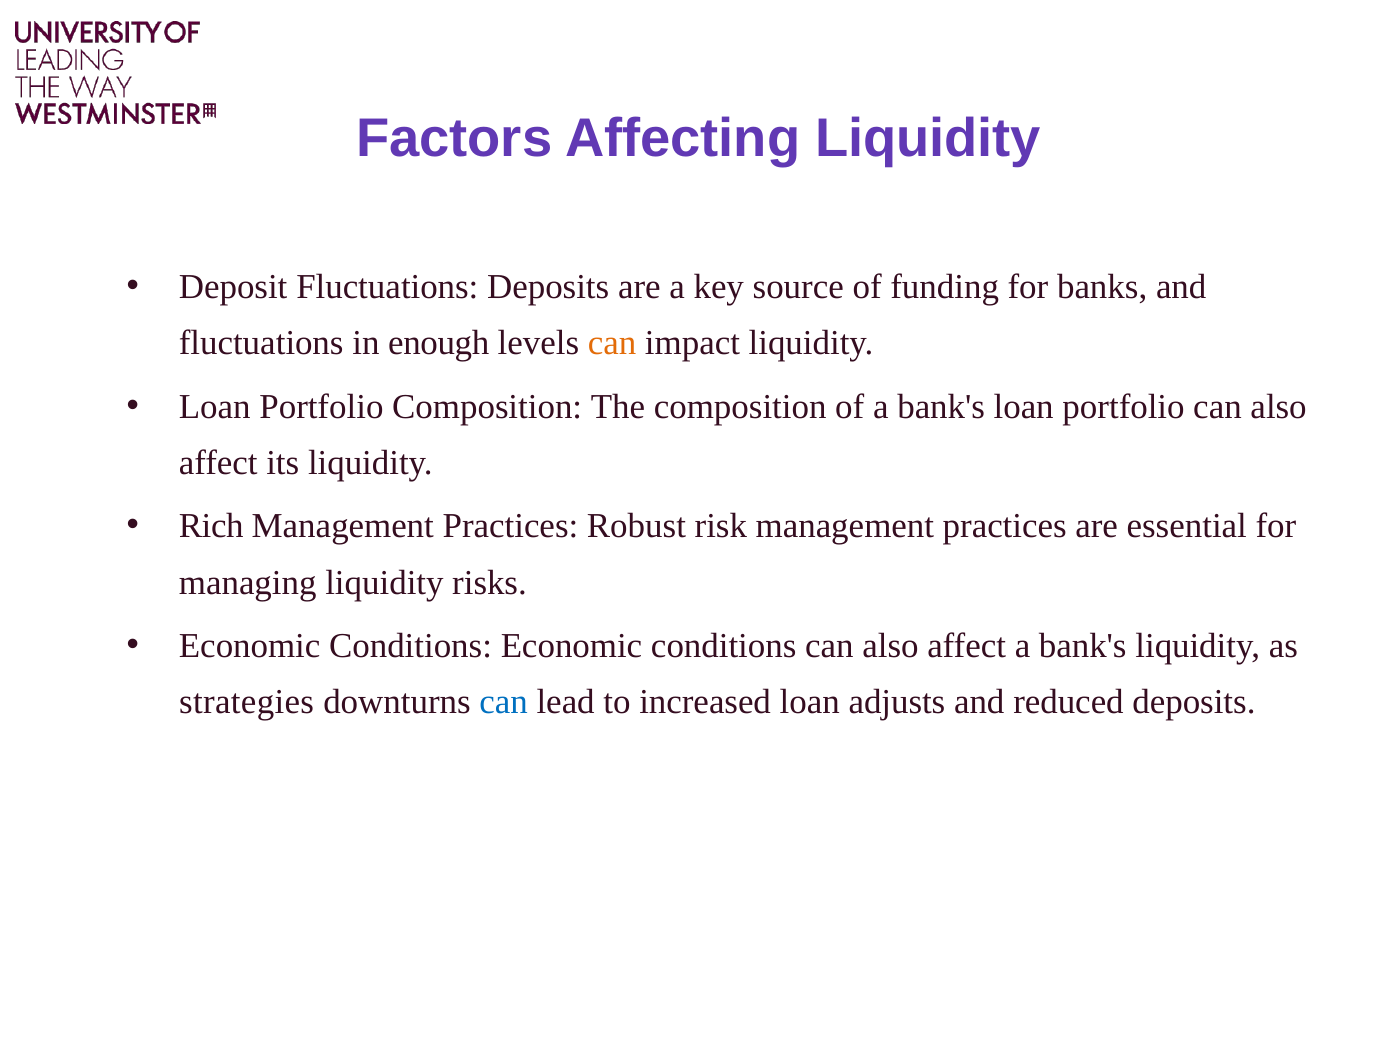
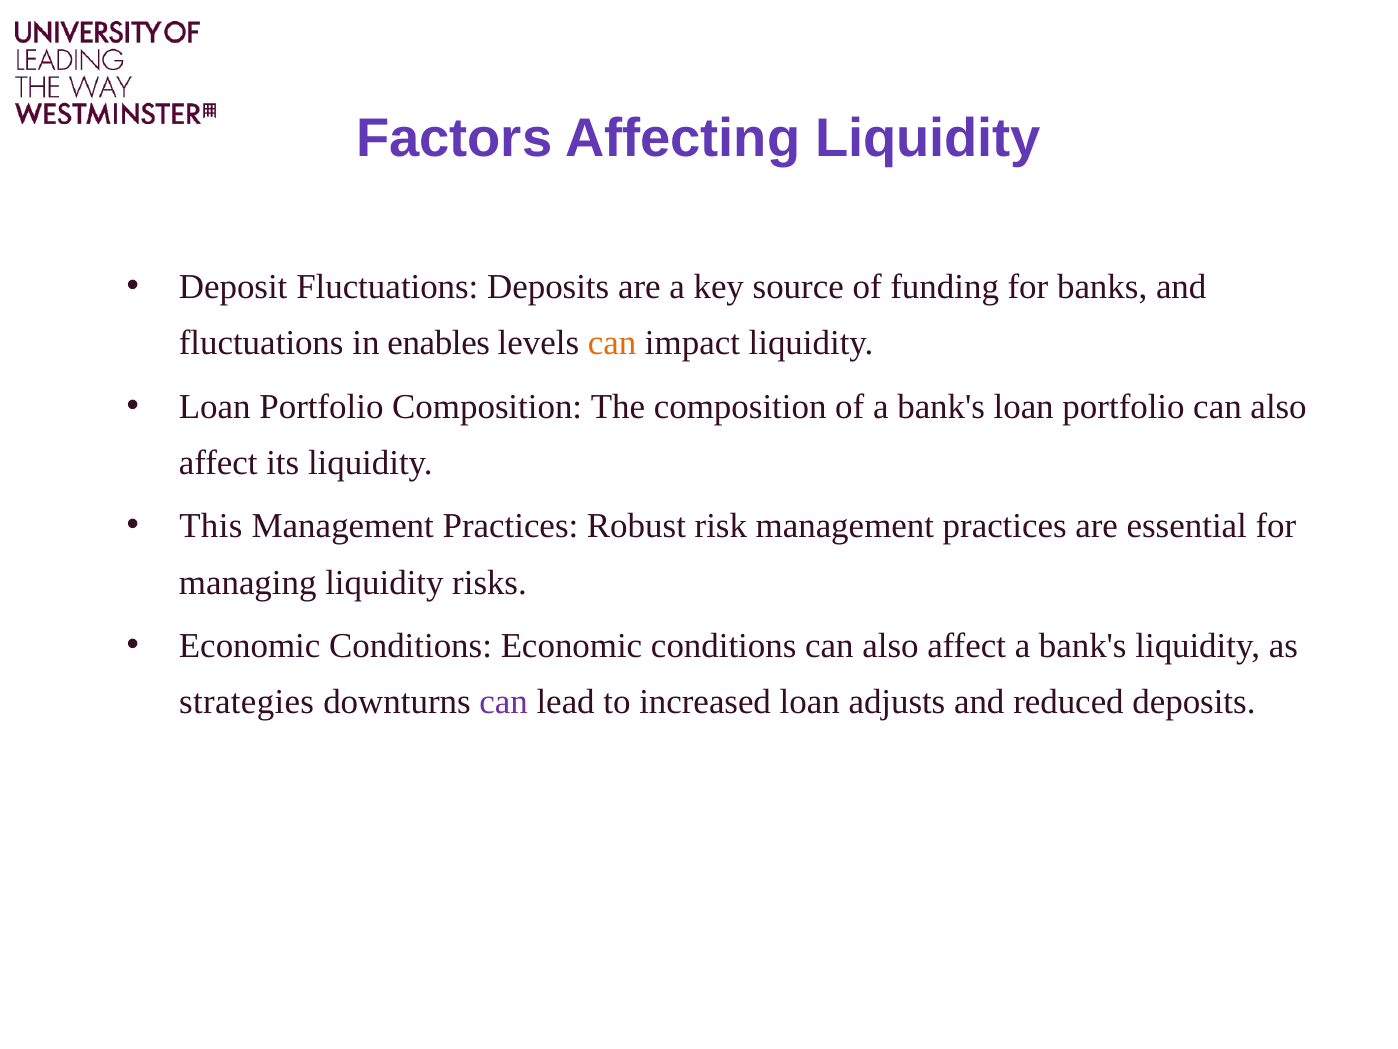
enough: enough -> enables
Rich: Rich -> This
can at (504, 702) colour: blue -> purple
